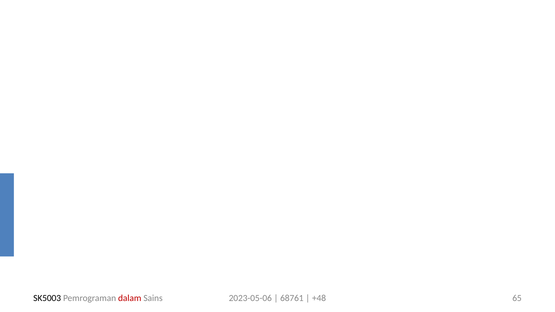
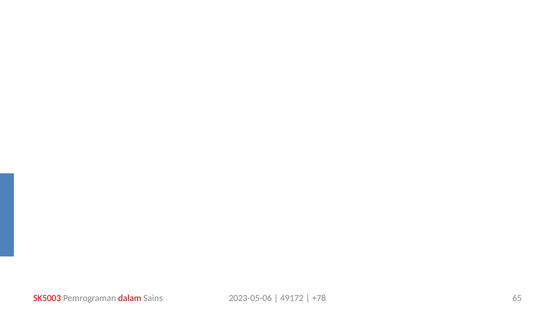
SK5003 colour: black -> red
68761: 68761 -> 49172
+48: +48 -> +78
